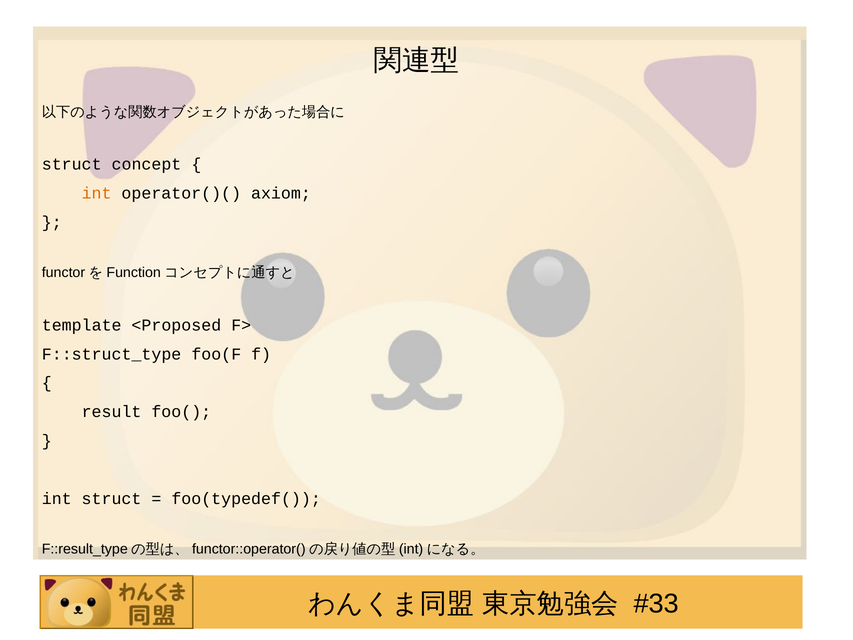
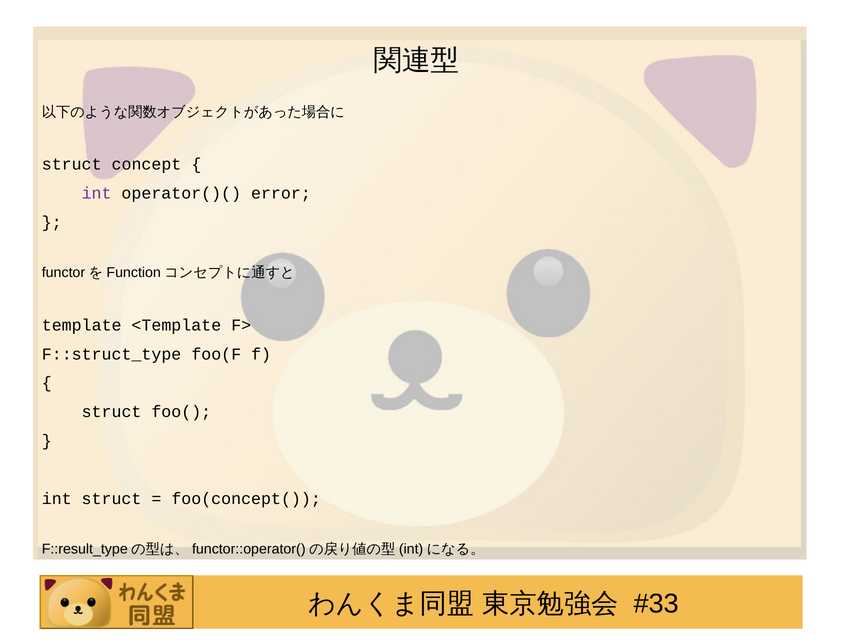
int at (97, 193) colour: orange -> purple
axiom: axiom -> error
<Proposed: <Proposed -> <Template
result at (112, 412): result -> struct
foo(typedef(: foo(typedef( -> foo(concept(
